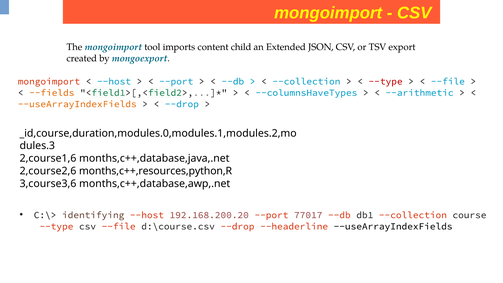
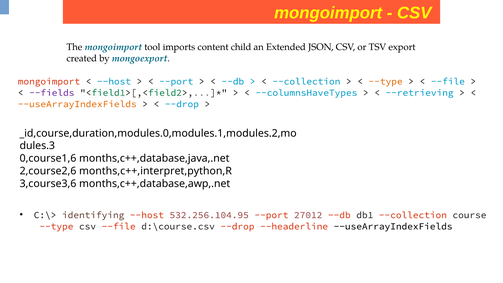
--type at (386, 81) colour: red -> orange
--fields colour: orange -> purple
--arithmetic: --arithmetic -> --retrieving
2,course1,6: 2,course1,6 -> 0,course1,6
months,c++,resources,python,R: months,c++,resources,python,R -> months,c++,interpret,python,R
192.168.200.20: 192.168.200.20 -> 532.256.104.95
77017: 77017 -> 27012
